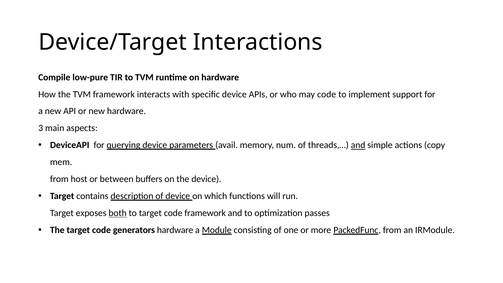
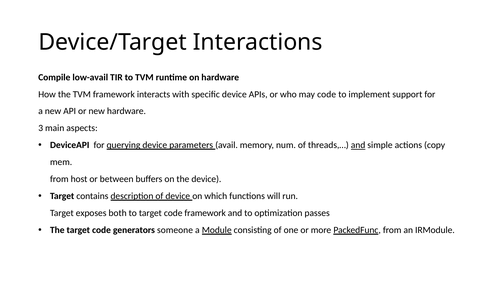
low-pure: low-pure -> low-avail
both underline: present -> none
generators hardware: hardware -> someone
